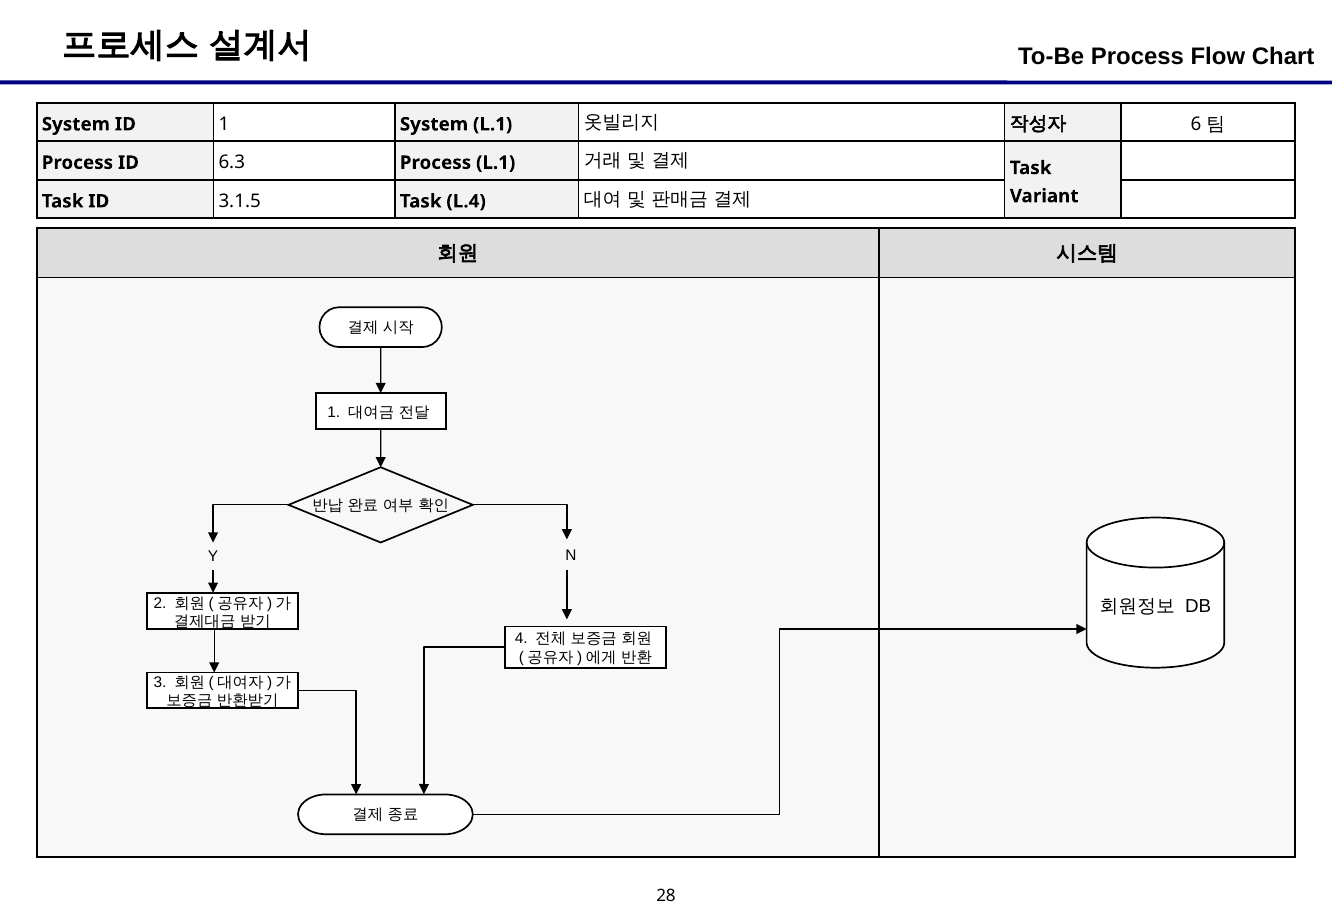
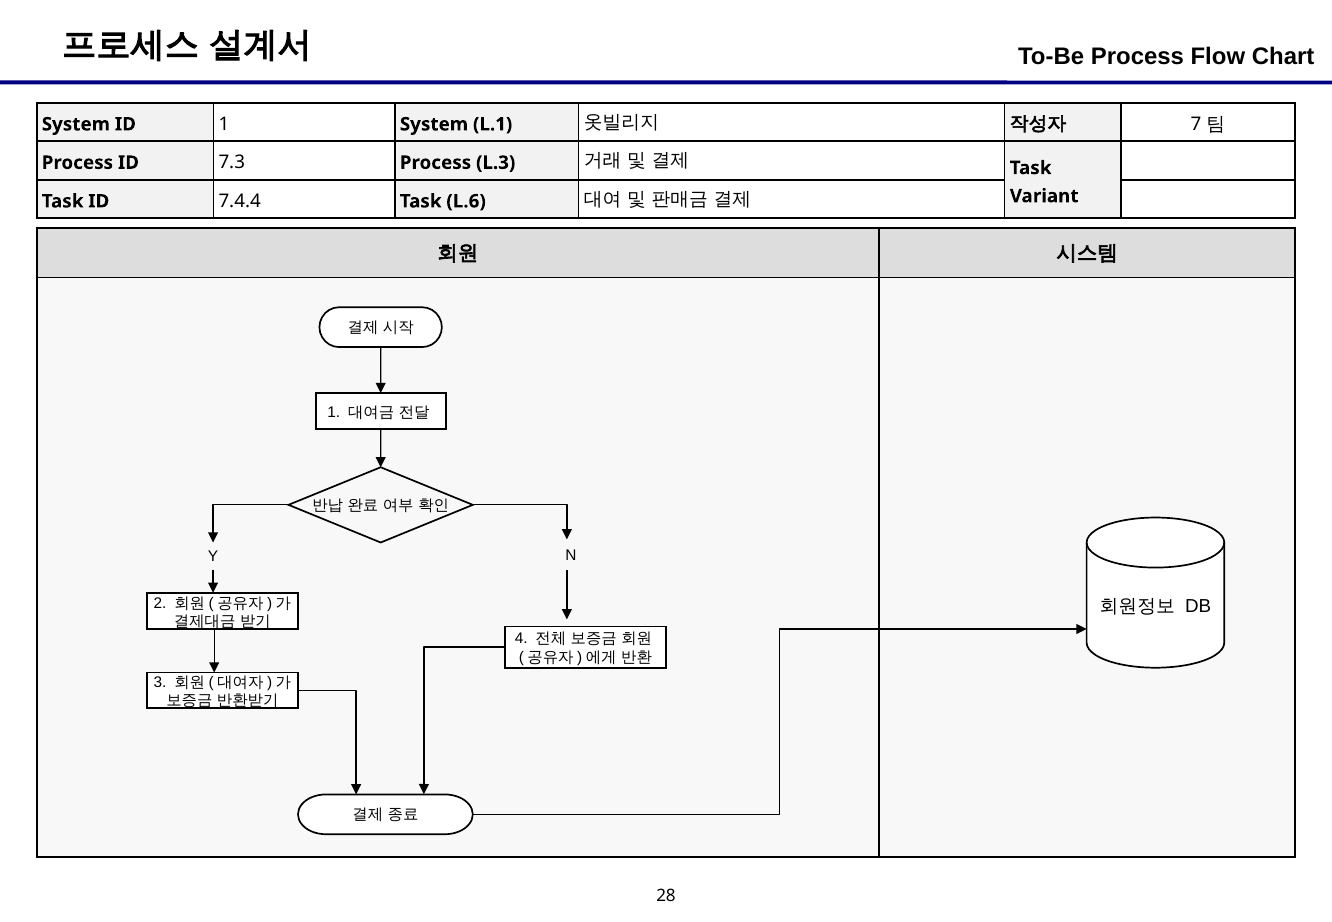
6: 6 -> 7
6.3: 6.3 -> 7.3
Process L.1: L.1 -> L.3
3.1.5: 3.1.5 -> 7.4.4
L.4: L.4 -> L.6
